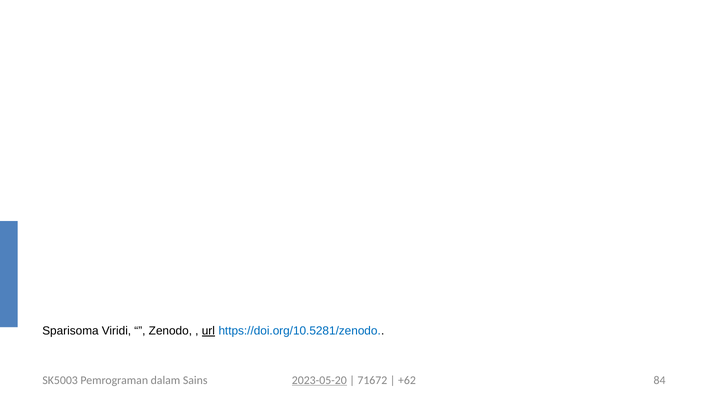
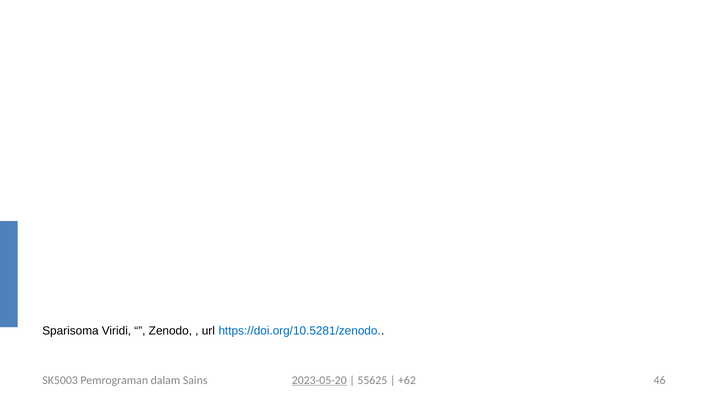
url underline: present -> none
71672: 71672 -> 55625
84: 84 -> 46
